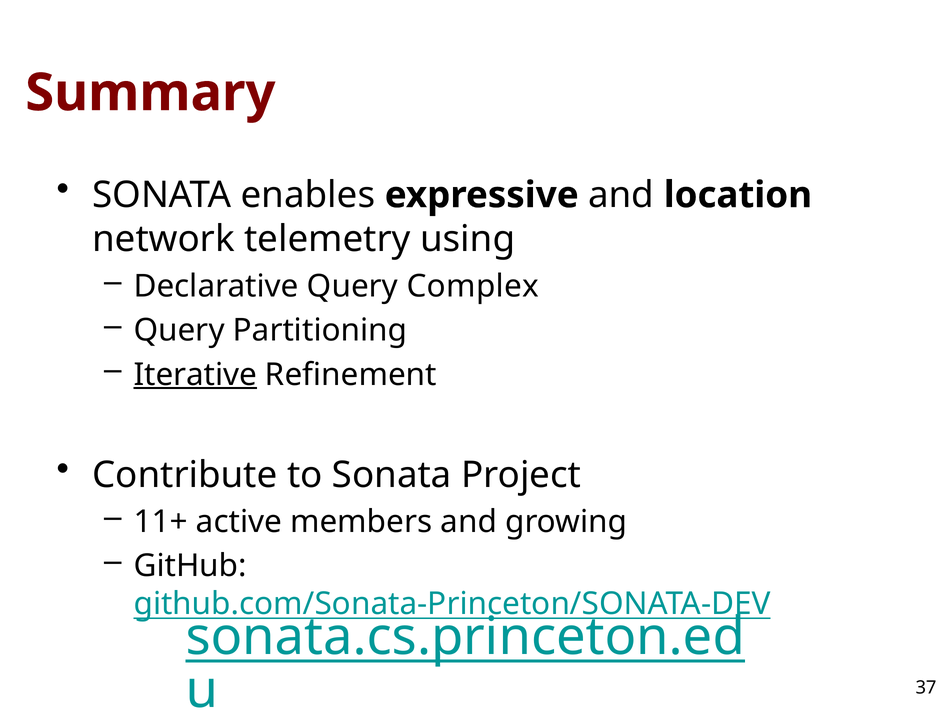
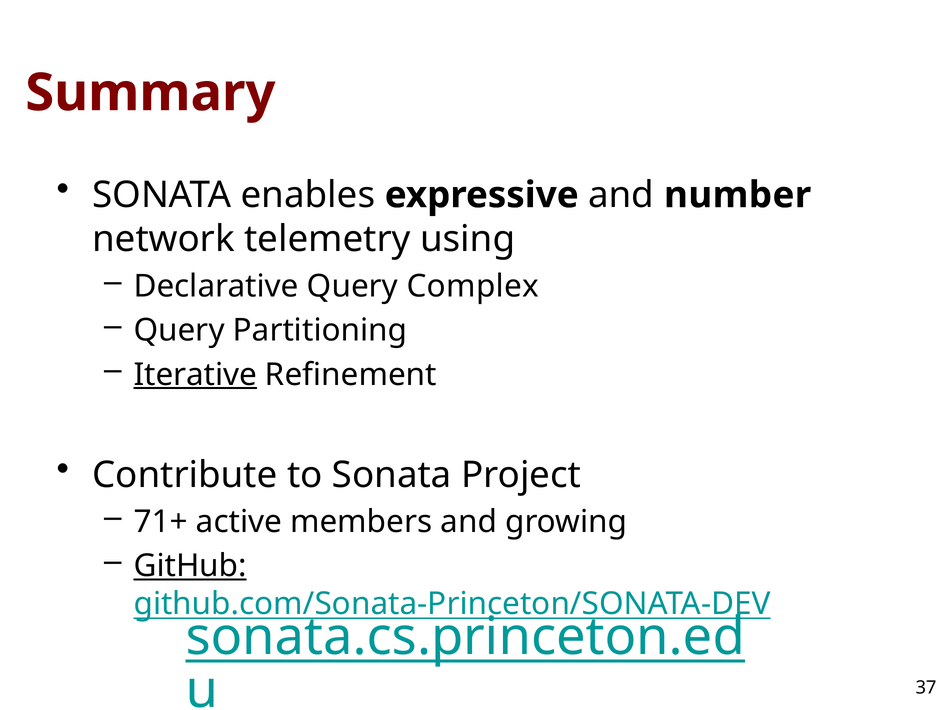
location: location -> number
11+: 11+ -> 71+
GitHub underline: none -> present
